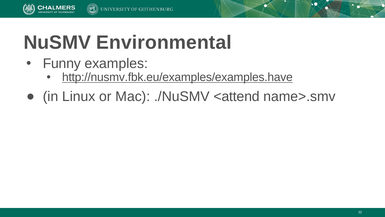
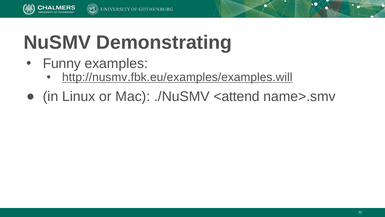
Environmental: Environmental -> Demonstrating
http://nusmv.fbk.eu/examples/examples.have: http://nusmv.fbk.eu/examples/examples.have -> http://nusmv.fbk.eu/examples/examples.will
